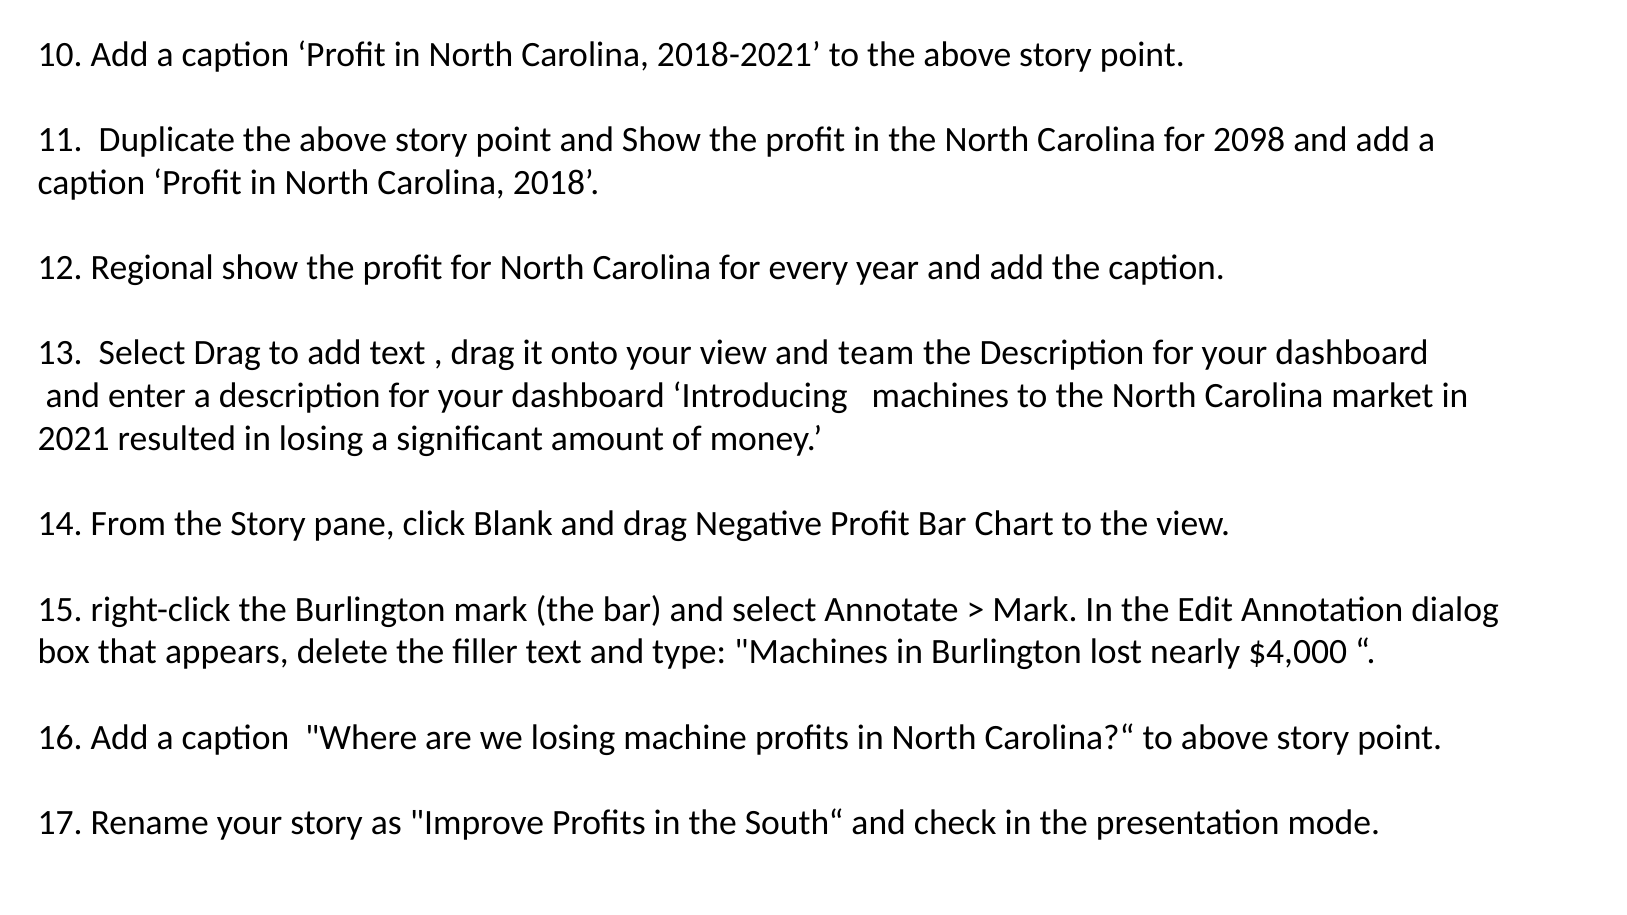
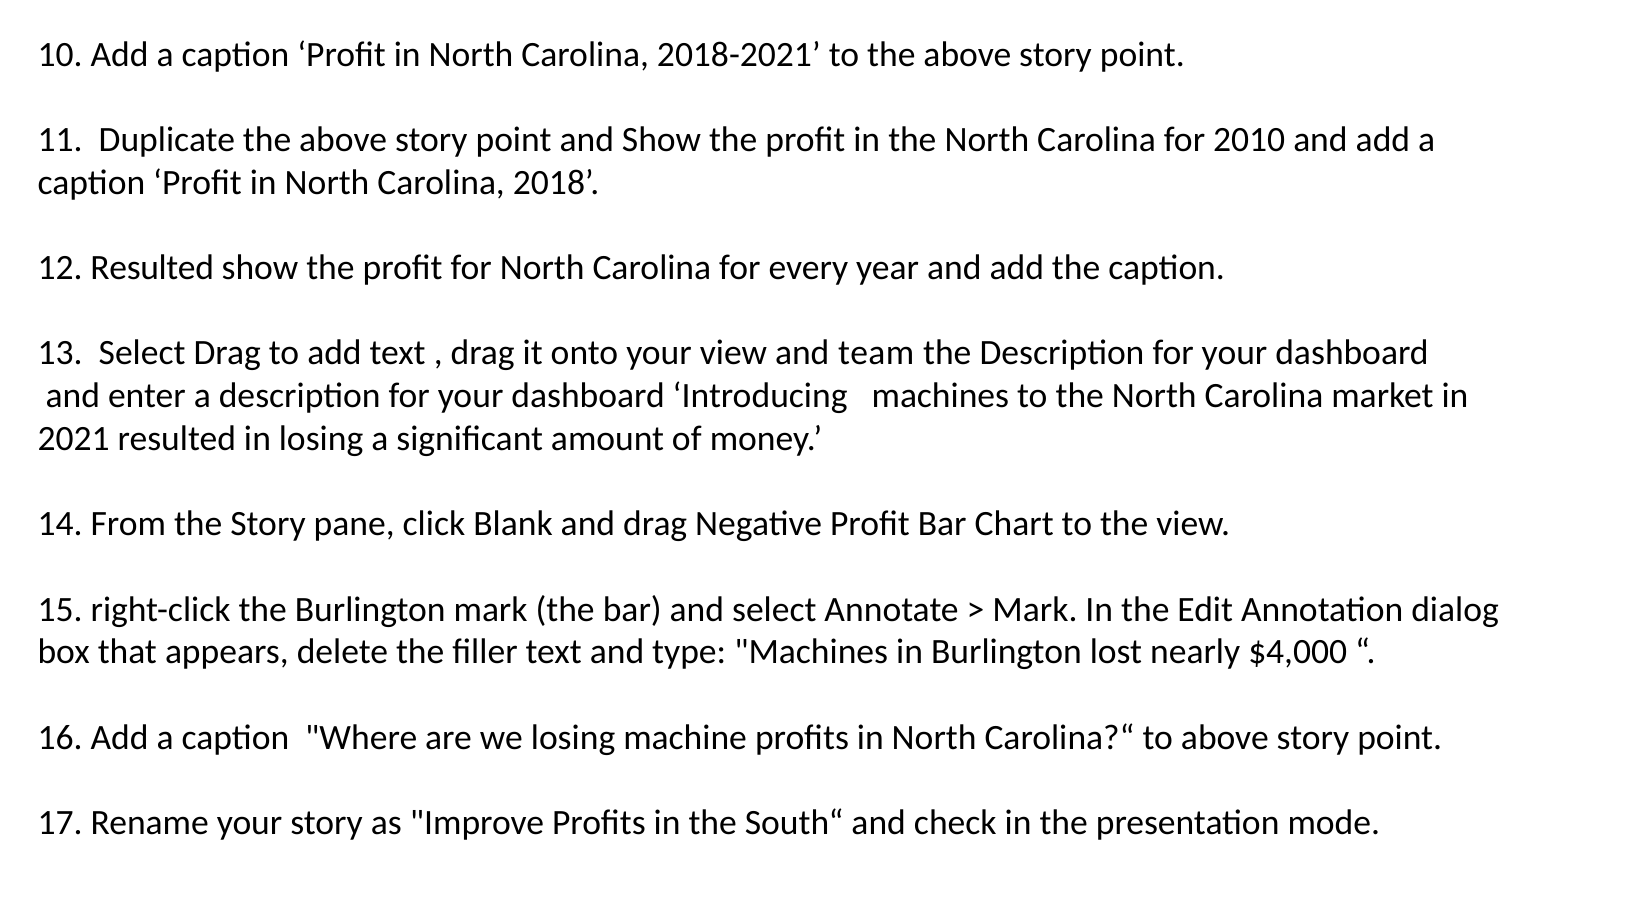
2098: 2098 -> 2010
12 Regional: Regional -> Resulted
